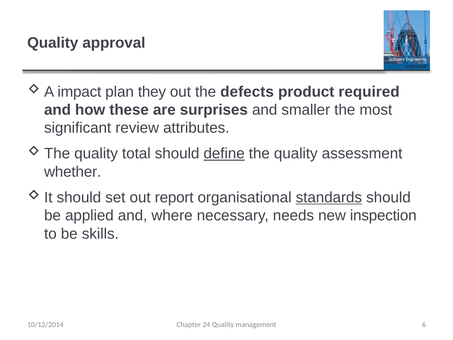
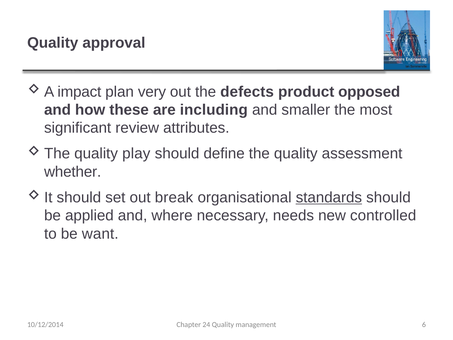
they: they -> very
required: required -> opposed
surprises: surprises -> including
total: total -> play
define underline: present -> none
report: report -> break
inspection: inspection -> controlled
skills: skills -> want
